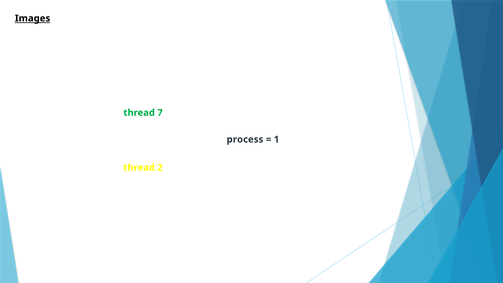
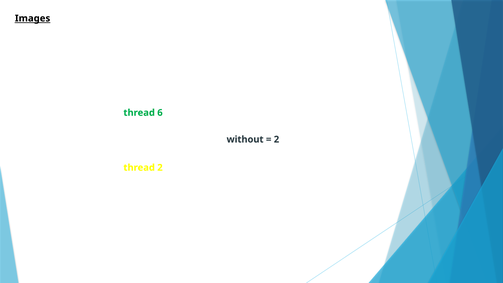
7: 7 -> 6
process: process -> without
1 at (276, 139): 1 -> 2
